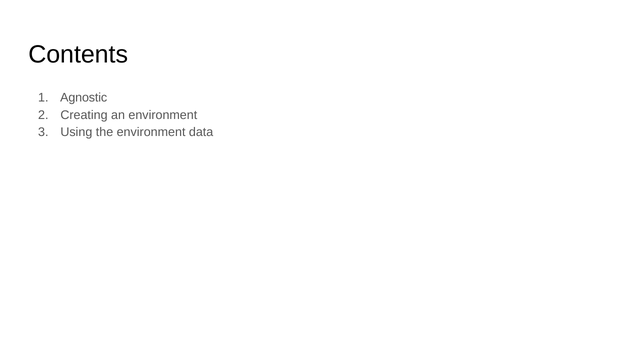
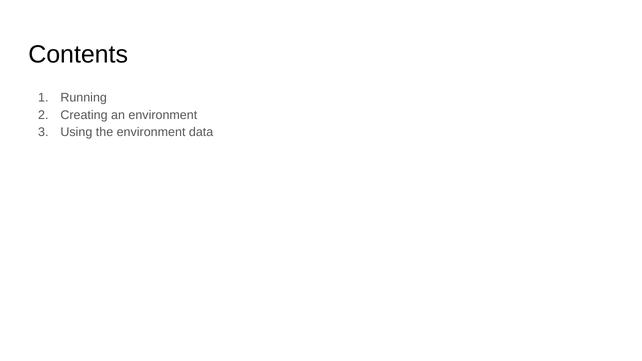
Agnostic: Agnostic -> Running
